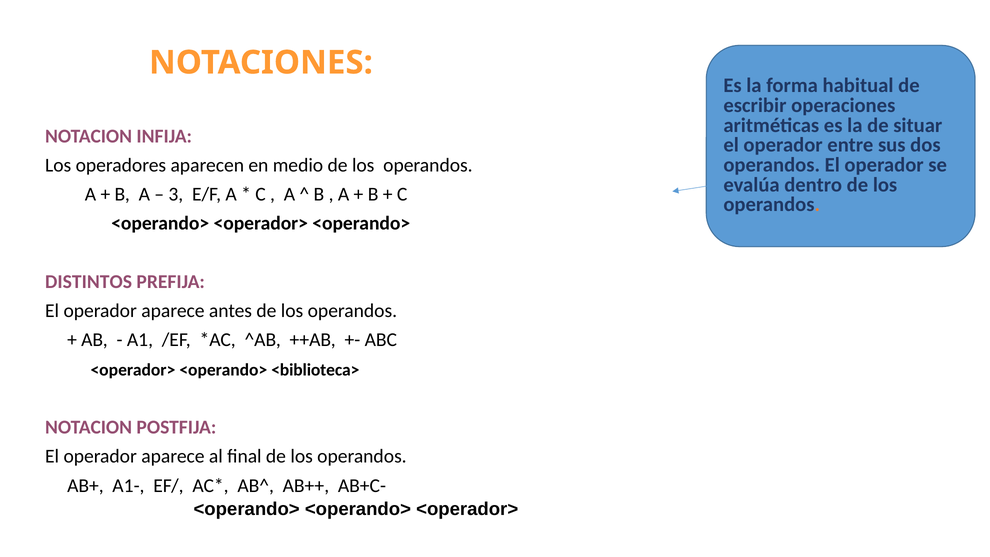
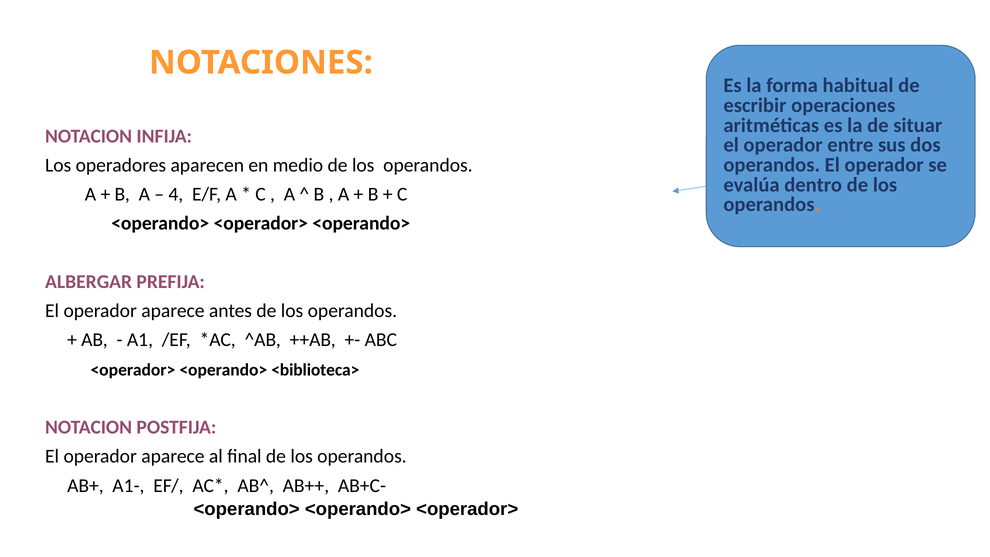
3: 3 -> 4
DISTINTOS: DISTINTOS -> ALBERGAR
